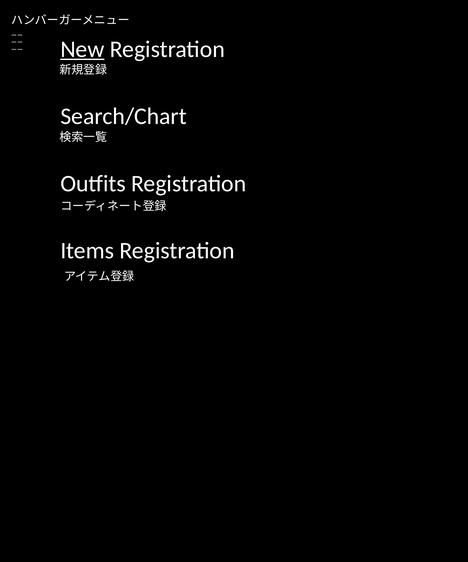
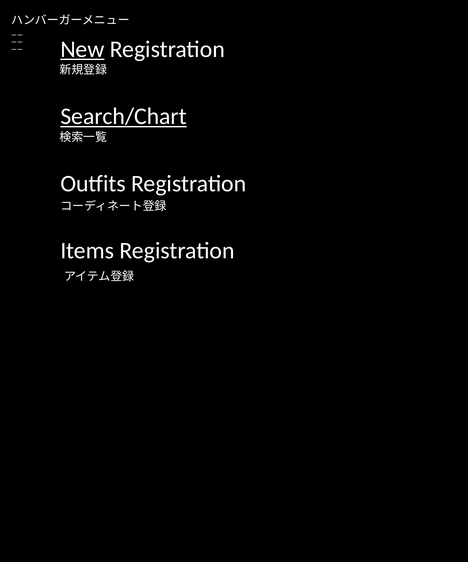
Search/Chart underline: none -> present
